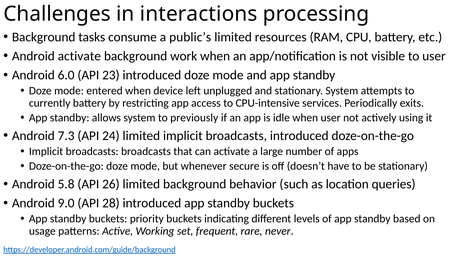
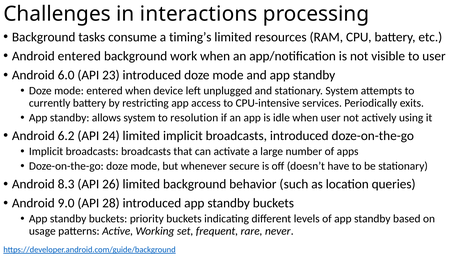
public’s: public’s -> timing’s
Android activate: activate -> entered
previously: previously -> resolution
7.3: 7.3 -> 6.2
5.8: 5.8 -> 8.3
